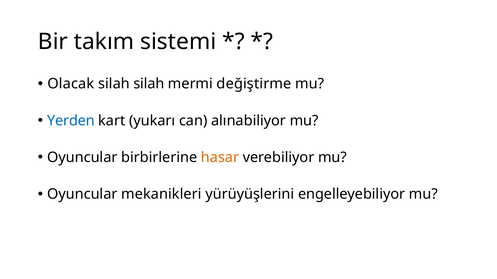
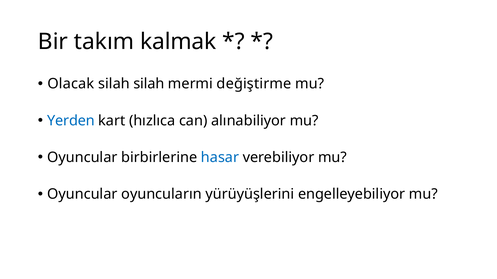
sistemi: sistemi -> kalmak
yukarı: yukarı -> hızlıca
hasar colour: orange -> blue
mekanikleri: mekanikleri -> oyuncuların
